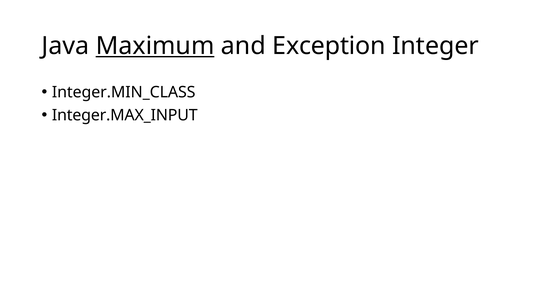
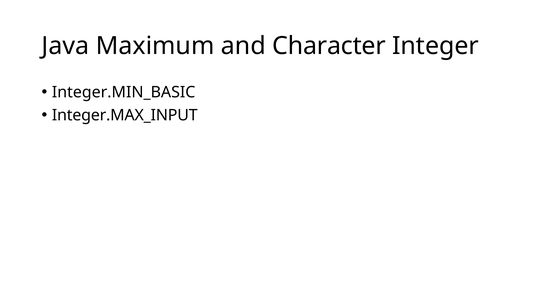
Maximum underline: present -> none
Exception: Exception -> Character
Integer.MIN_CLASS: Integer.MIN_CLASS -> Integer.MIN_BASIC
